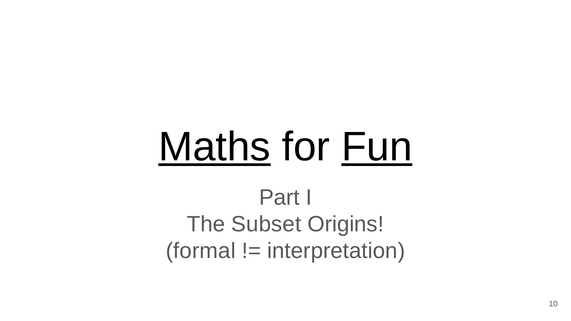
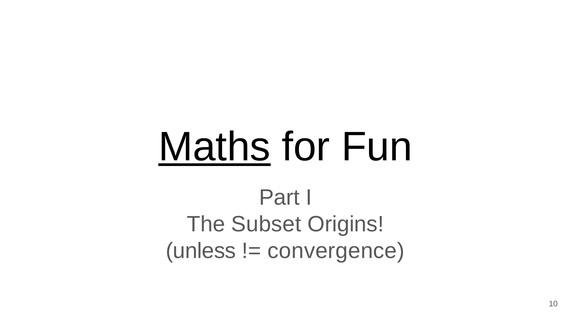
Fun underline: present -> none
formal: formal -> unless
interpretation: interpretation -> convergence
